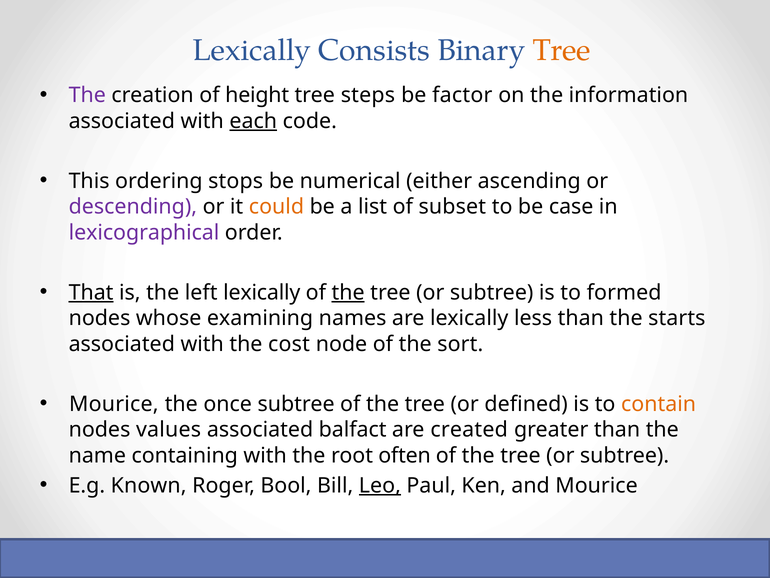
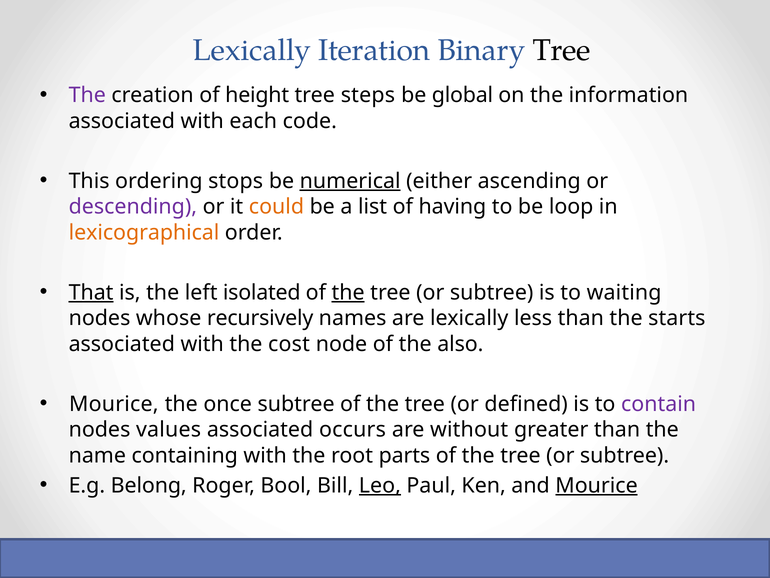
Consists: Consists -> Iteration
Tree at (562, 50) colour: orange -> black
factor: factor -> global
each underline: present -> none
numerical underline: none -> present
subset: subset -> having
case: case -> loop
lexicographical colour: purple -> orange
left lexically: lexically -> isolated
formed: formed -> waiting
examining: examining -> recursively
sort: sort -> also
contain colour: orange -> purple
balfact: balfact -> occurs
created: created -> without
often: often -> parts
Known: Known -> Belong
Mourice at (597, 485) underline: none -> present
